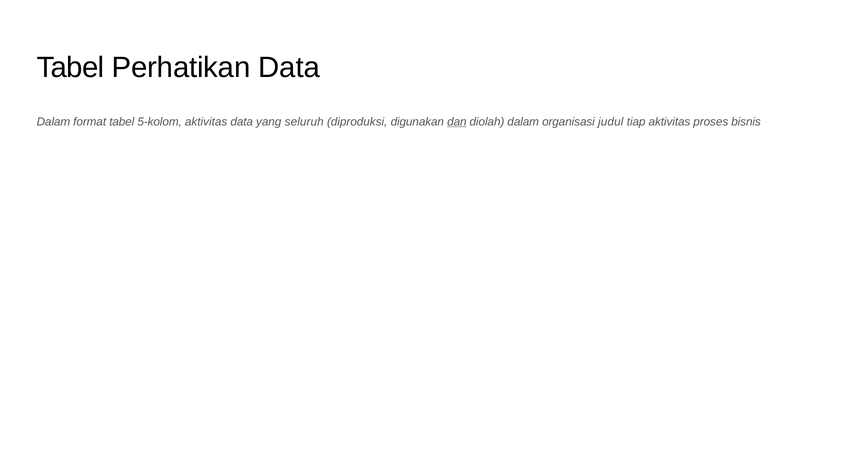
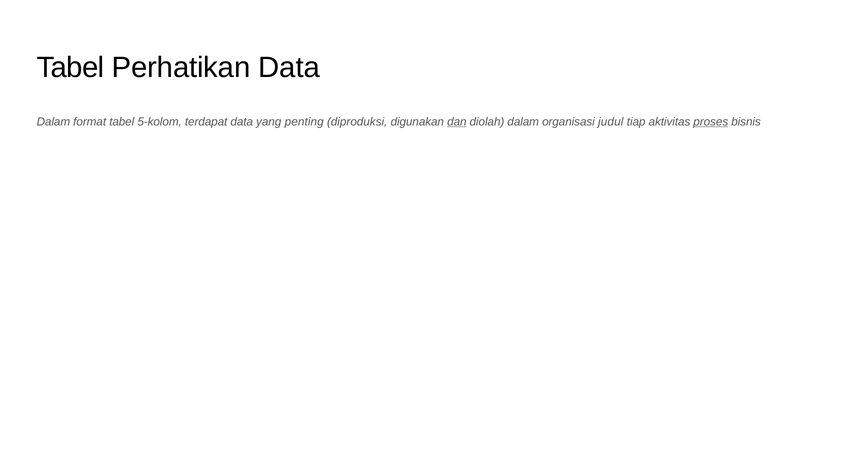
5-kolom aktivitas: aktivitas -> terdapat
seluruh: seluruh -> penting
proses underline: none -> present
